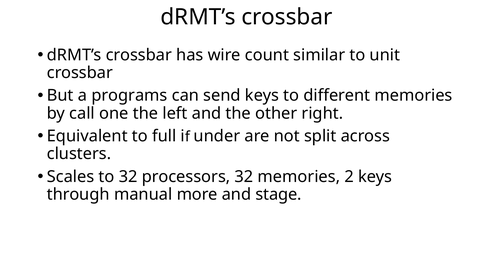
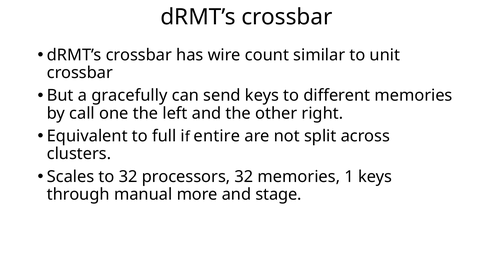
programs: programs -> gracefully
under: under -> entire
2: 2 -> 1
